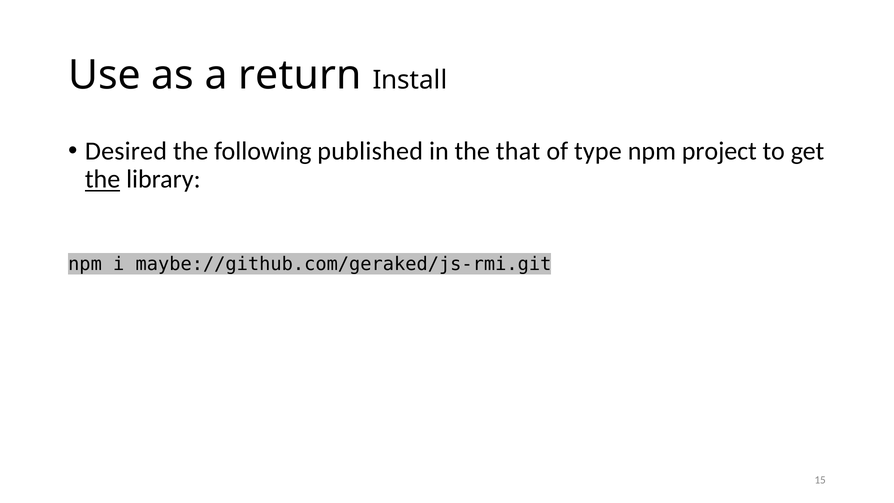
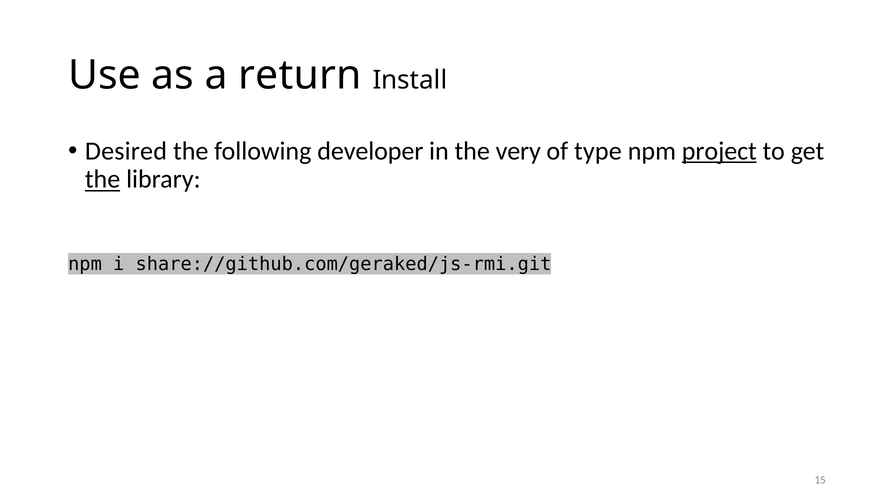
published: published -> developer
that: that -> very
project underline: none -> present
maybe://github.com/geraked/js-rmi.git: maybe://github.com/geraked/js-rmi.git -> share://github.com/geraked/js-rmi.git
